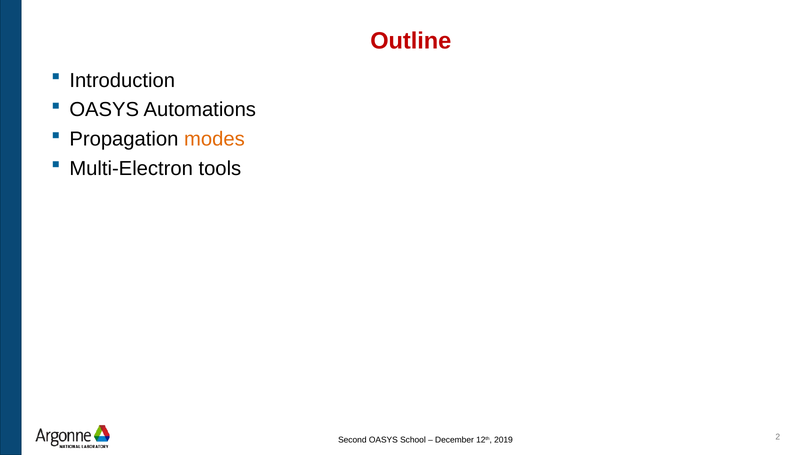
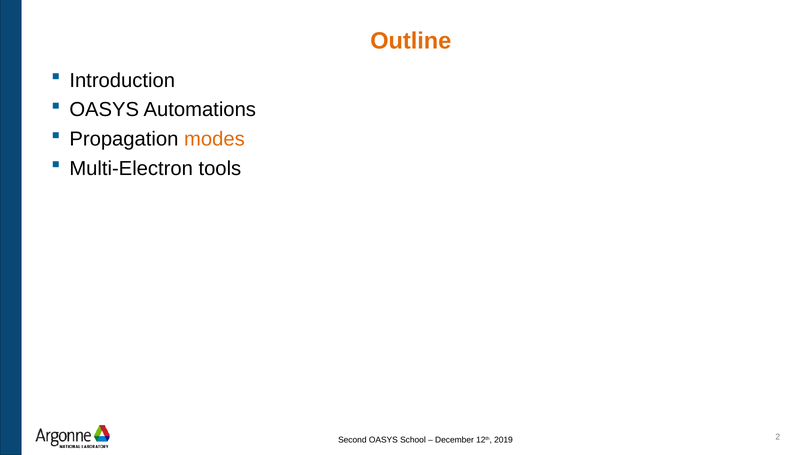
Outline colour: red -> orange
